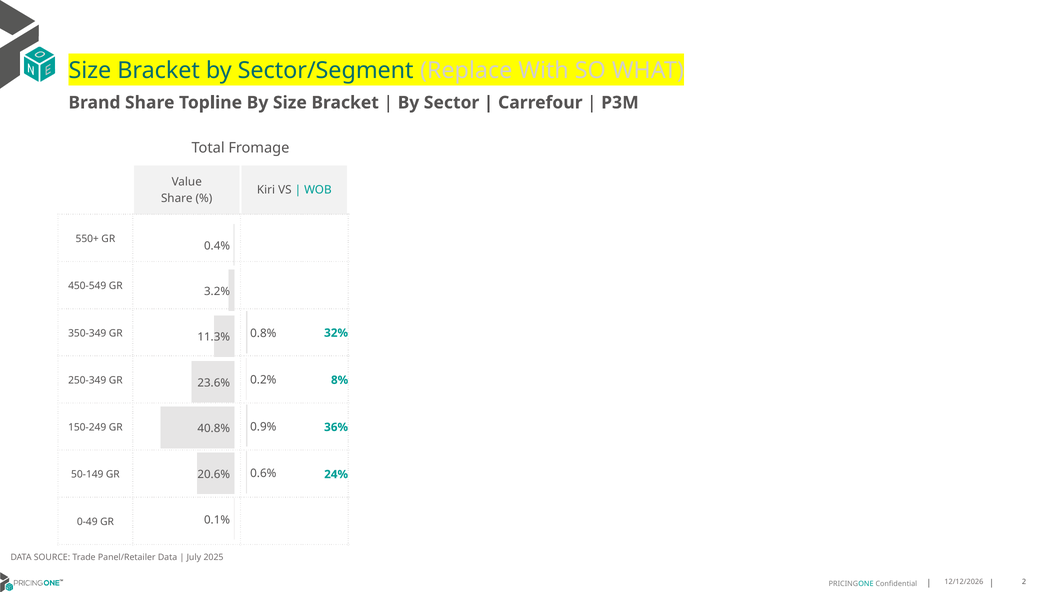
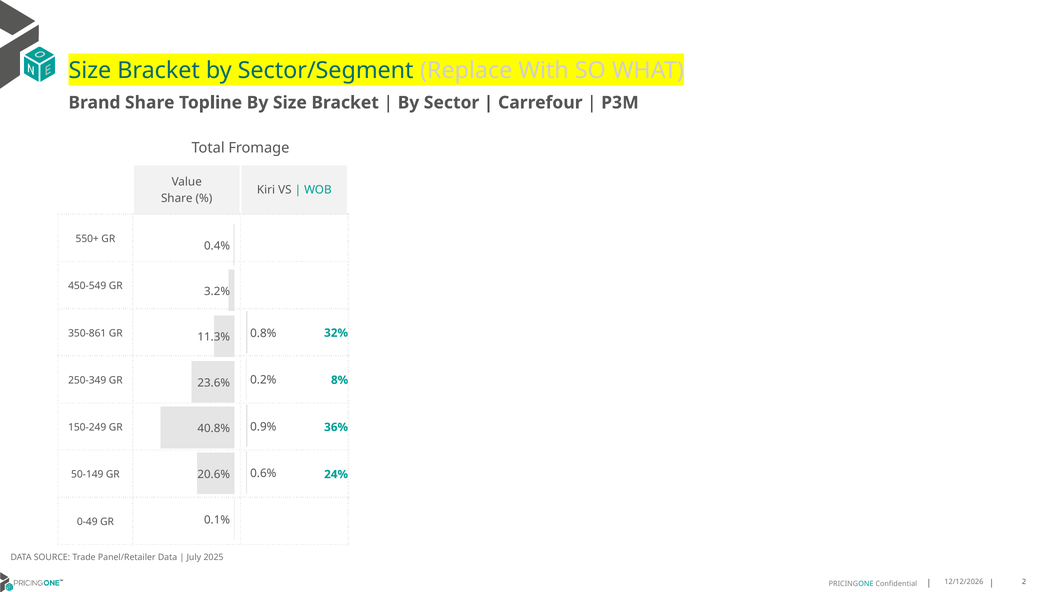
350-349: 350-349 -> 350-861
